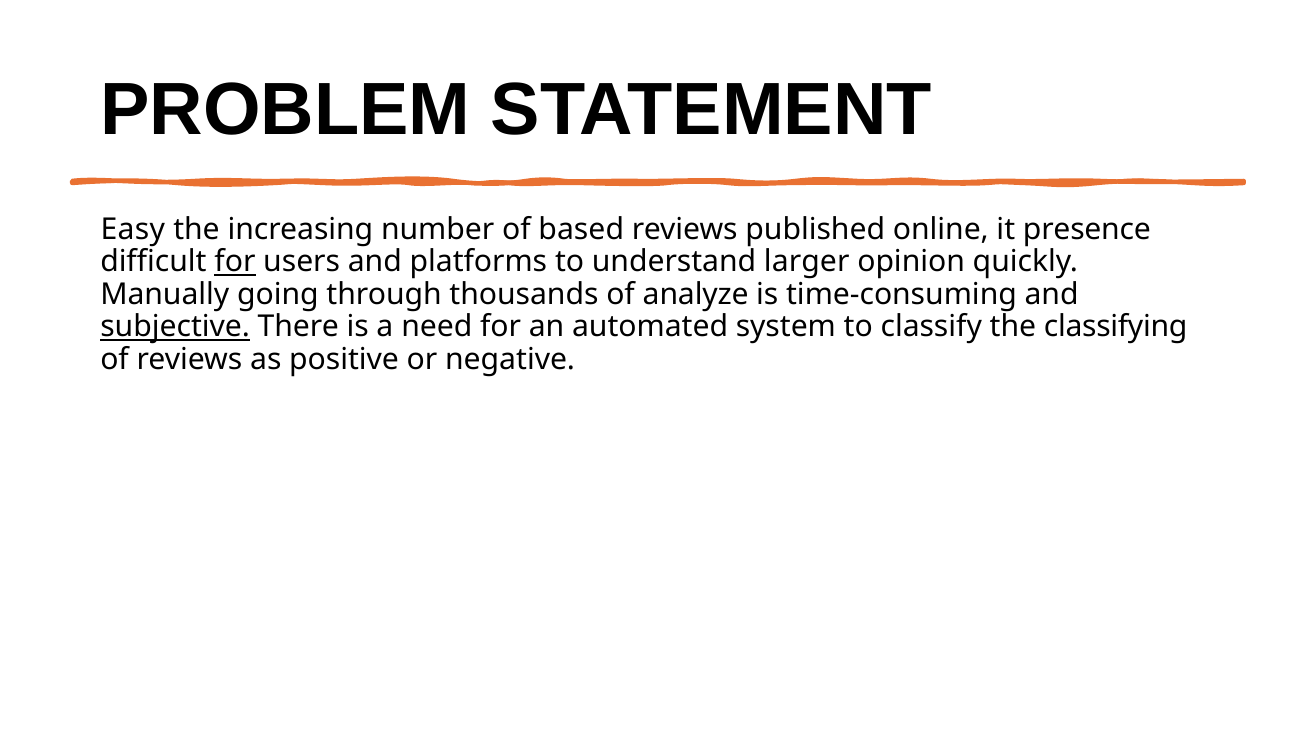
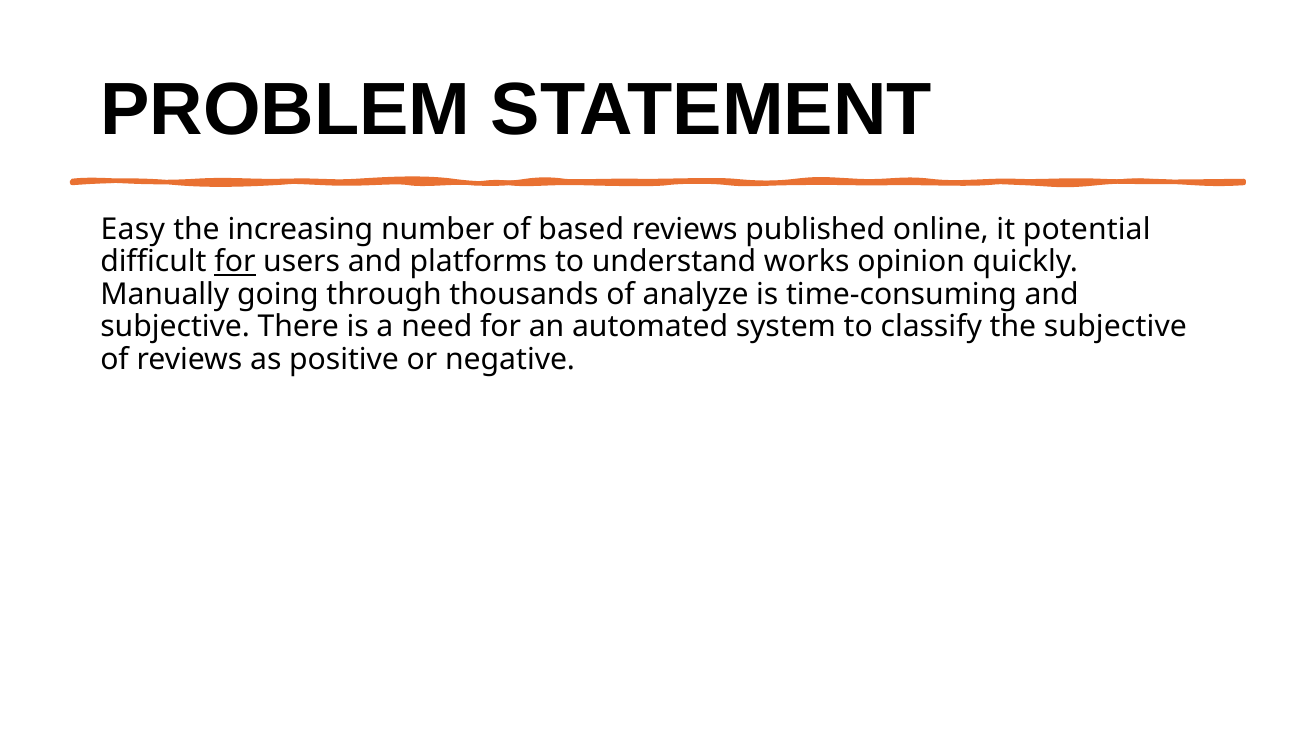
presence: presence -> potential
larger: larger -> works
subjective at (175, 327) underline: present -> none
the classifying: classifying -> subjective
